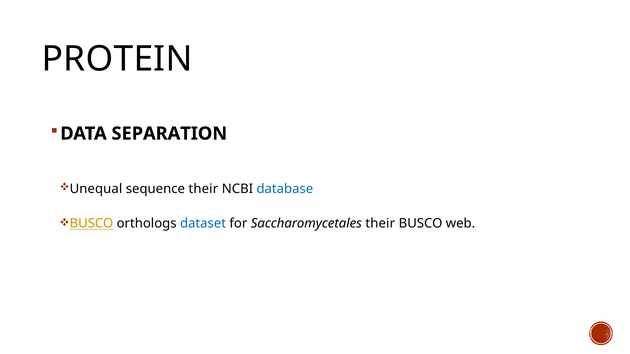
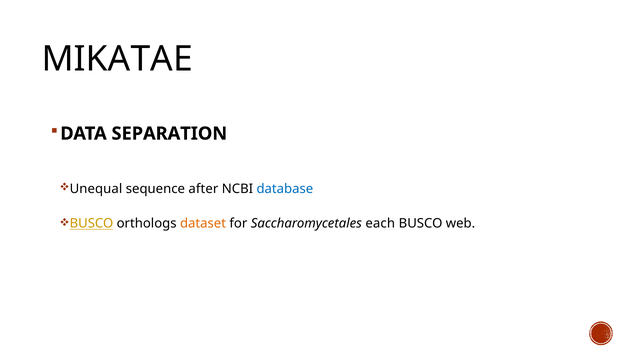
PROTEIN: PROTEIN -> MIKATAE
sequence their: their -> after
dataset colour: blue -> orange
Saccharomycetales their: their -> each
